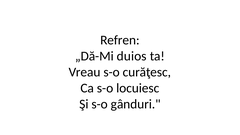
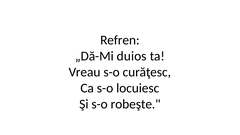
gânduri: gânduri -> robeşte
